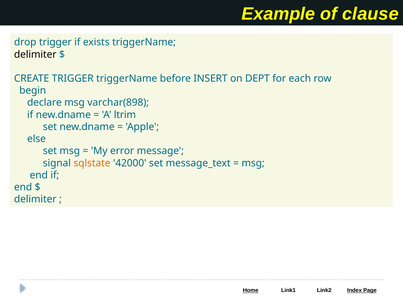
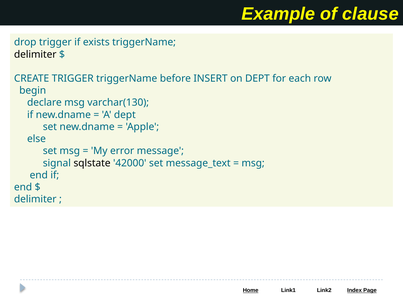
varchar(898: varchar(898 -> varchar(130
A ltrim: ltrim -> dept
sqlstate colour: orange -> black
